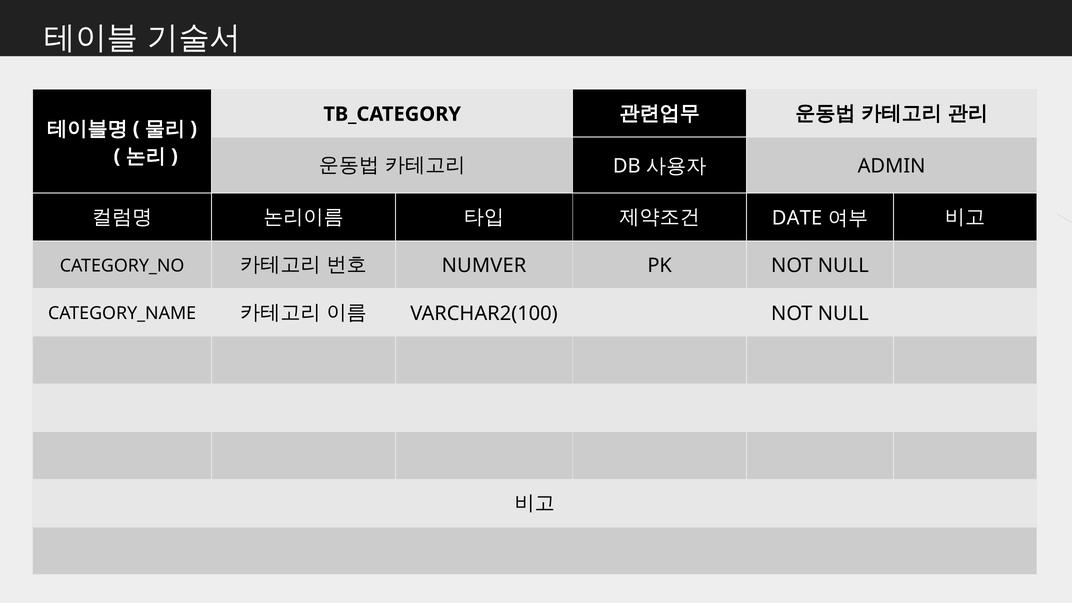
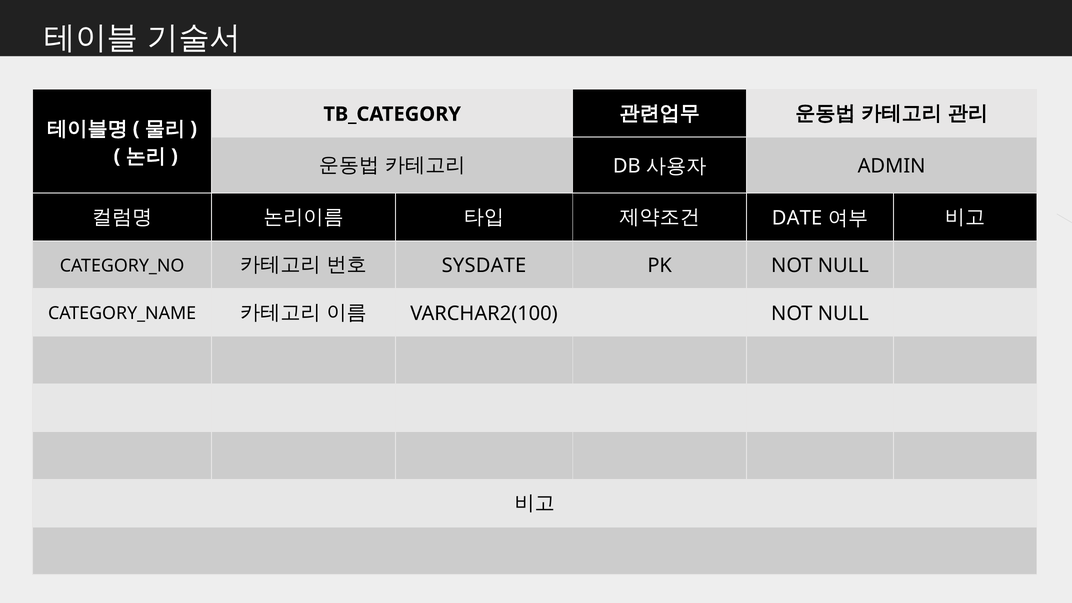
NUMVER: NUMVER -> SYSDATE
